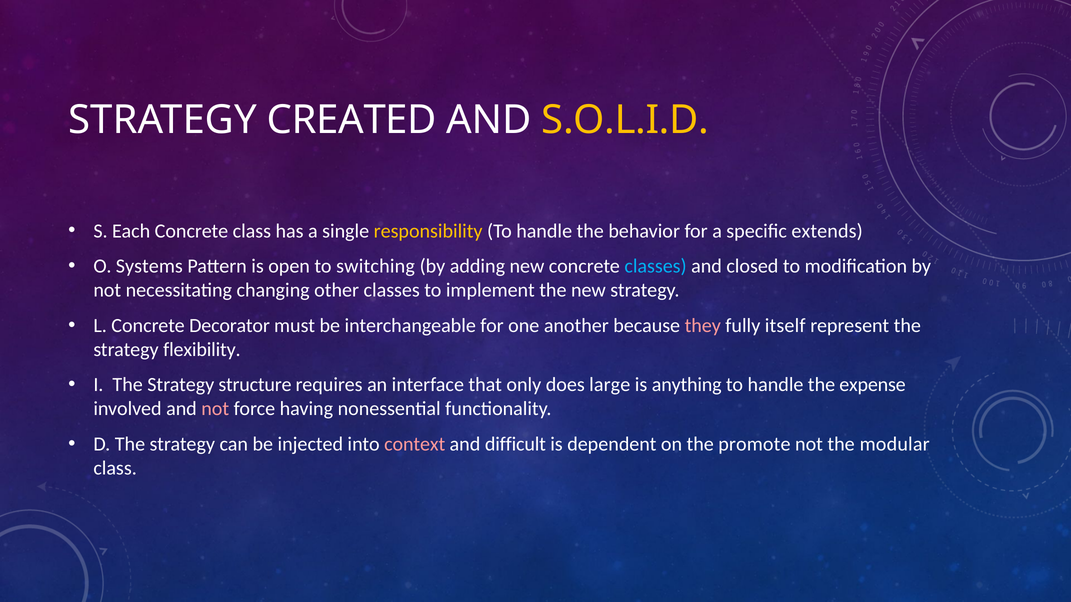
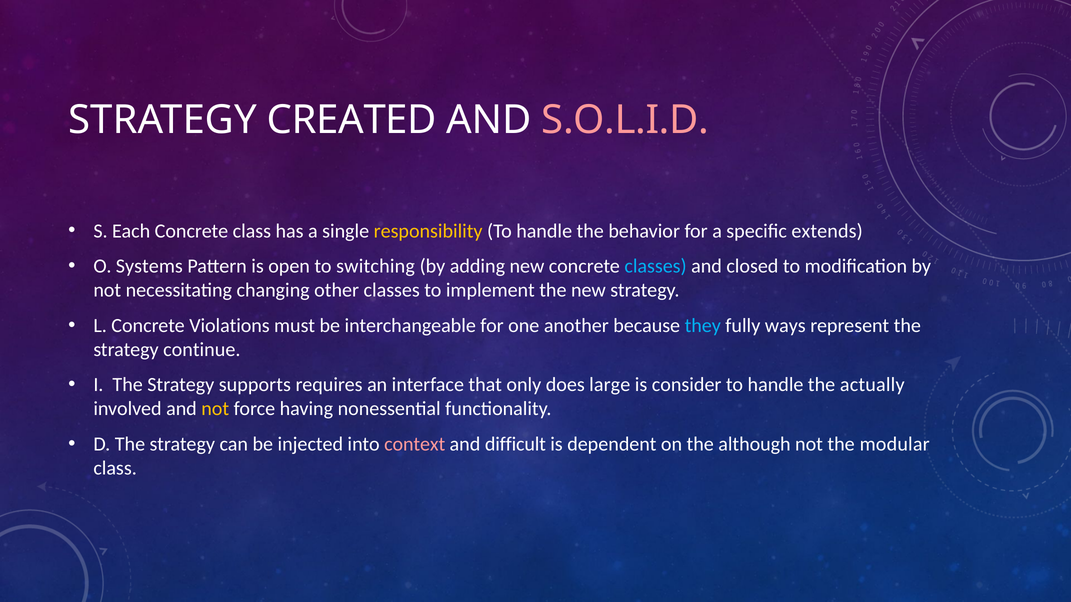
S.O.L.I.D colour: yellow -> pink
Decorator: Decorator -> Violations
they colour: pink -> light blue
itself: itself -> ways
flexibility: flexibility -> continue
structure: structure -> supports
anything: anything -> consider
expense: expense -> actually
not at (215, 409) colour: pink -> yellow
promote: promote -> although
